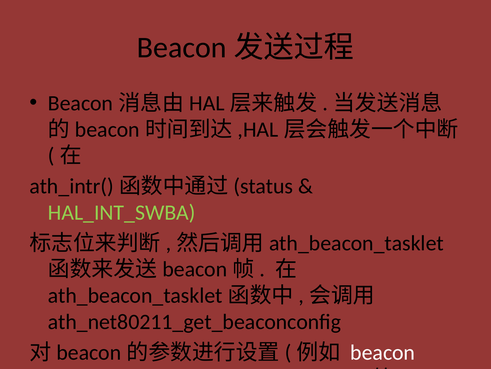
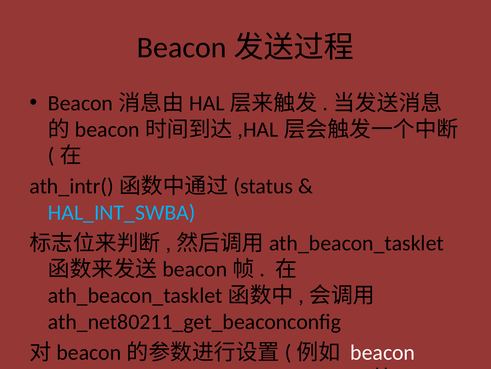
HAL_INT_SWBA colour: light green -> light blue
